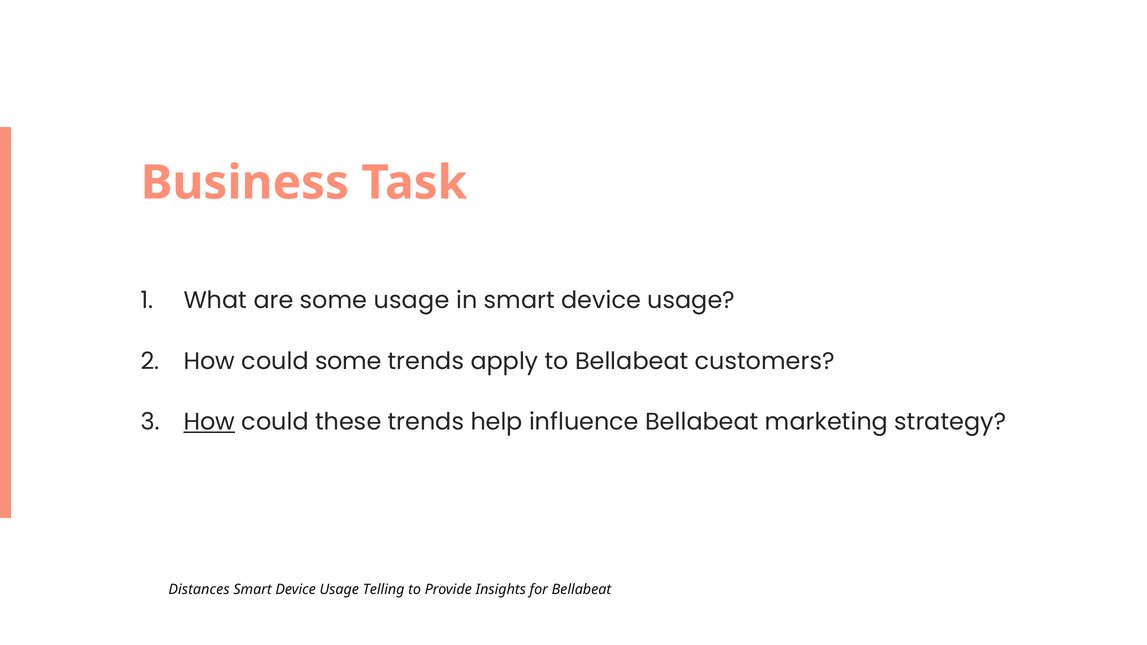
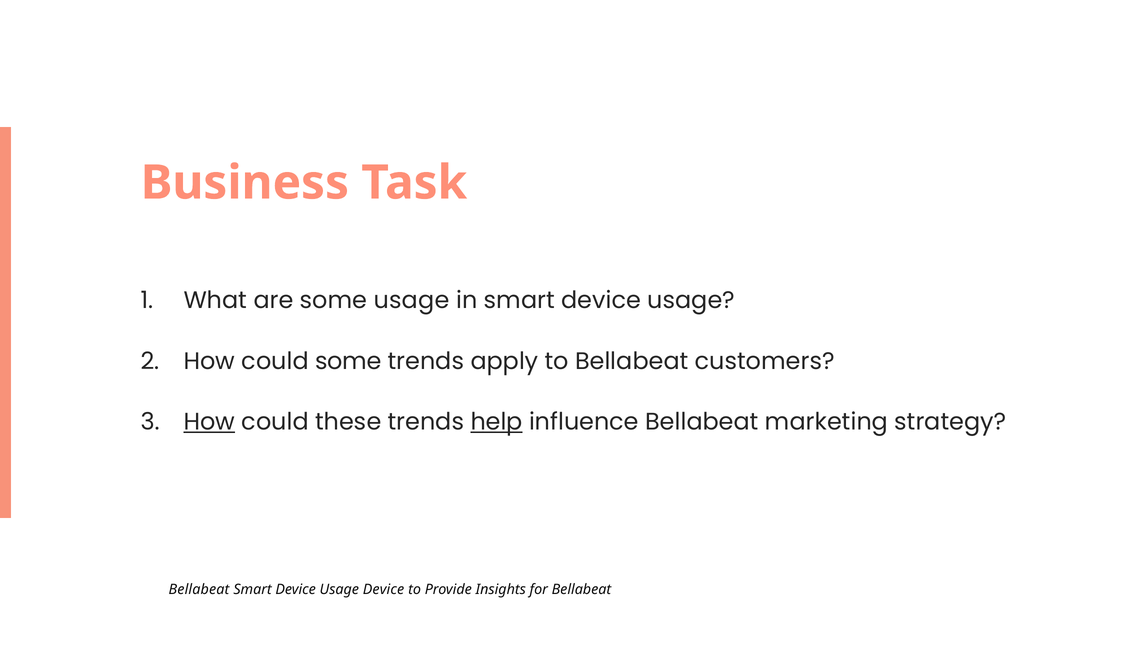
help underline: none -> present
Distances at (199, 590): Distances -> Bellabeat
Usage Telling: Telling -> Device
